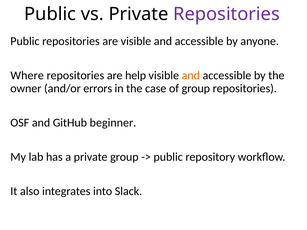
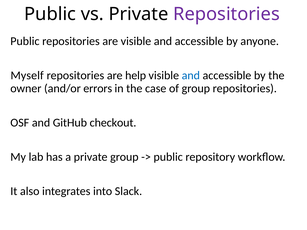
Where: Where -> Myself
and at (191, 76) colour: orange -> blue
beginner: beginner -> checkout
